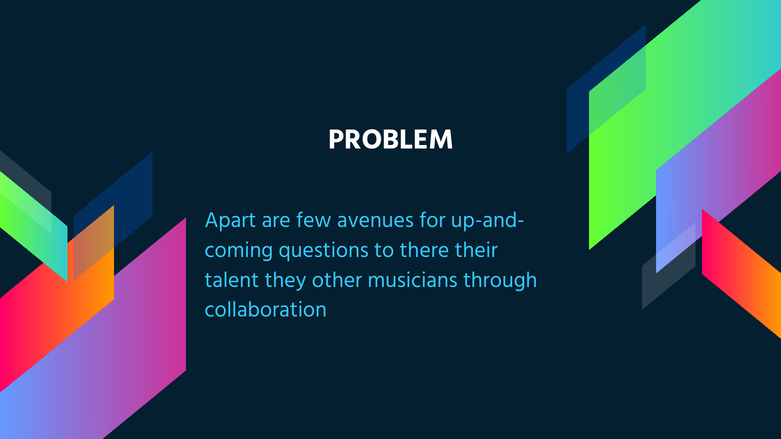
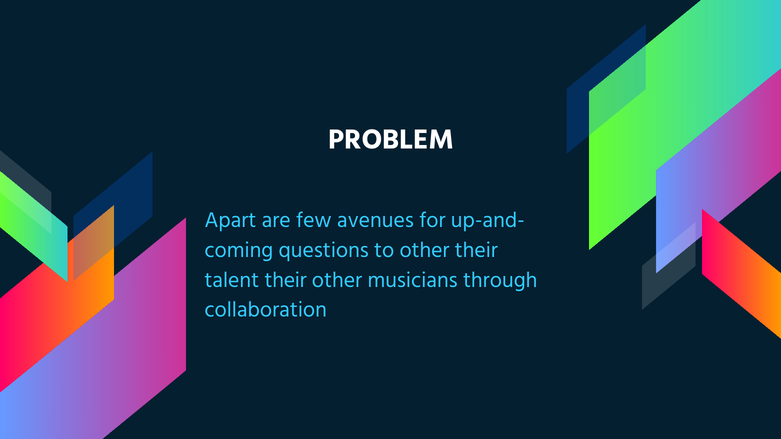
to there: there -> other
talent they: they -> their
